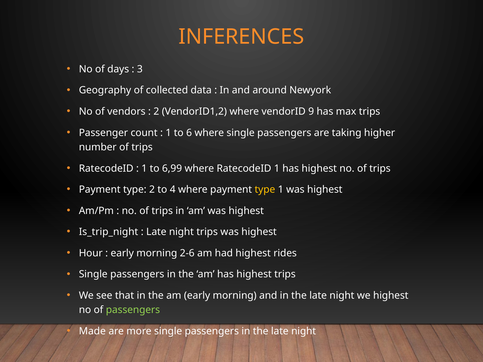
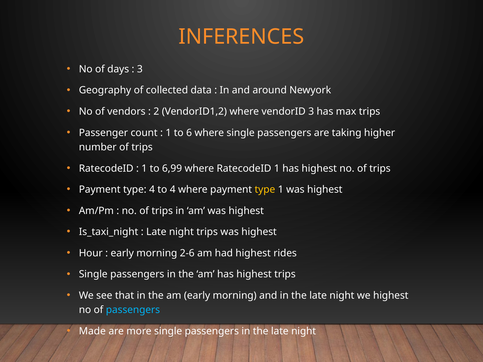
vendorID 9: 9 -> 3
type 2: 2 -> 4
Is_trip_night: Is_trip_night -> Is_taxi_night
passengers at (133, 310) colour: light green -> light blue
